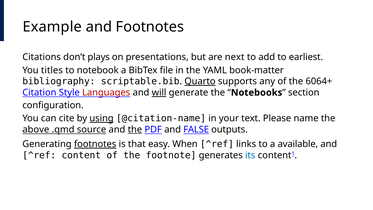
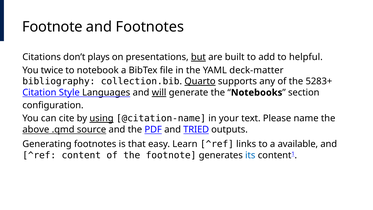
Example at (52, 27): Example -> Footnote
but underline: none -> present
next: next -> built
earliest: earliest -> helpful
titles: titles -> twice
book-matter: book-matter -> deck-matter
scriptable.bib: scriptable.bib -> collection.bib
6064+: 6064+ -> 5283+
Languages colour: red -> black
the at (135, 129) underline: present -> none
FALSE: FALSE -> TRIED
footnotes at (95, 144) underline: present -> none
When: When -> Learn
